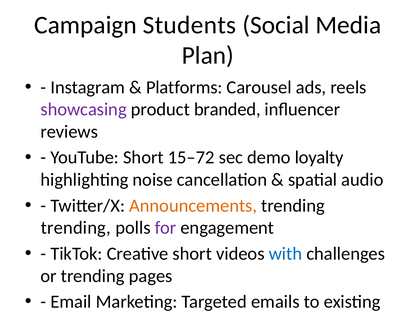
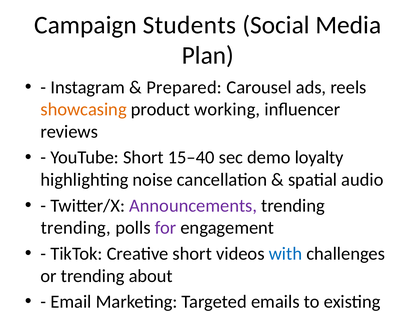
Platforms: Platforms -> Prepared
showcasing colour: purple -> orange
branded: branded -> working
15–72: 15–72 -> 15–40
Announcements colour: orange -> purple
pages: pages -> about
